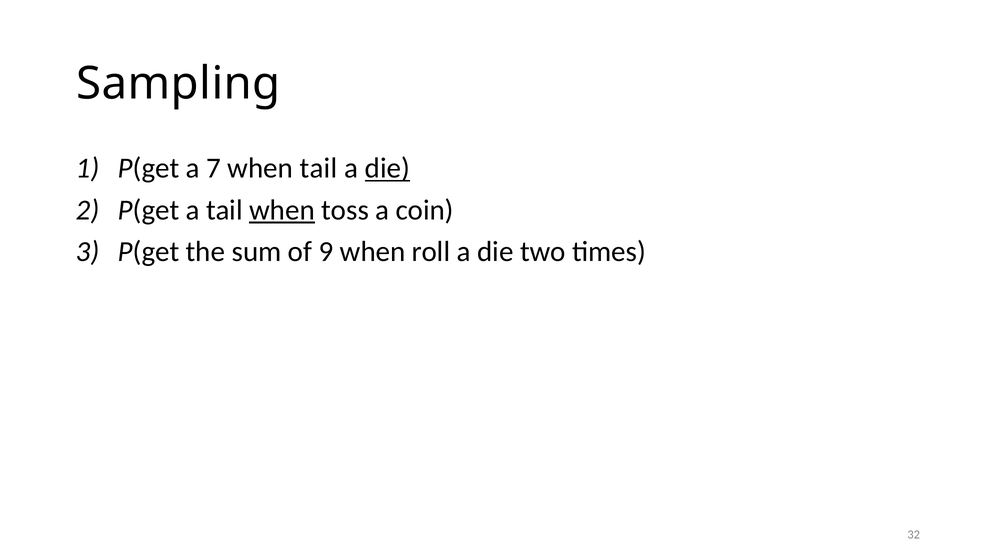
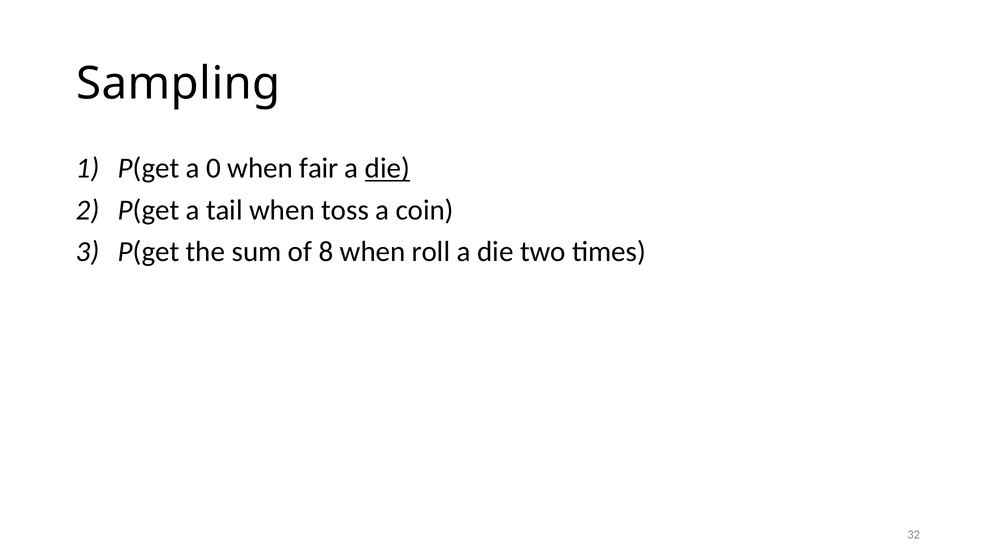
7: 7 -> 0
when tail: tail -> fair
when at (282, 210) underline: present -> none
9: 9 -> 8
